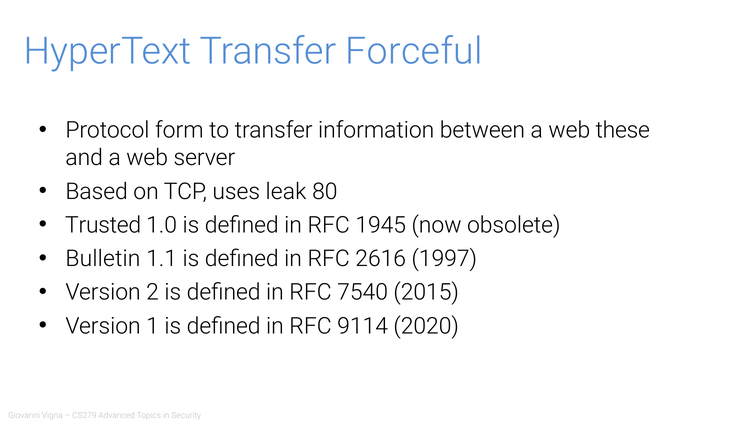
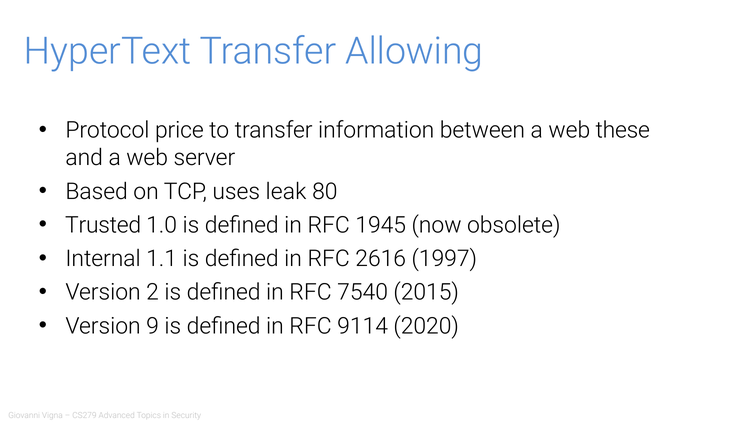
Forceful: Forceful -> Allowing
form: form -> price
Bulletin: Bulletin -> Internal
1: 1 -> 9
